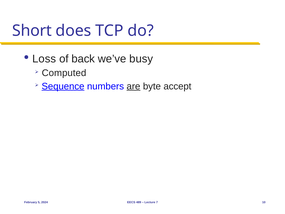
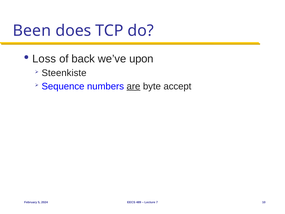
Short: Short -> Been
busy: busy -> upon
Computed: Computed -> Steenkiste
Sequence underline: present -> none
